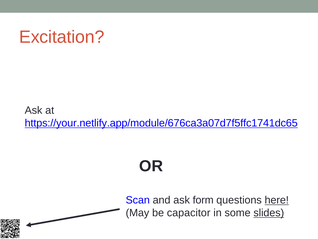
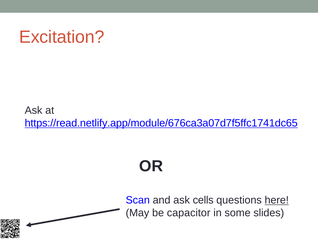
https://your.netlify.app/module/676ca3a07d7f5ffc1741dc65: https://your.netlify.app/module/676ca3a07d7f5ffc1741dc65 -> https://read.netlify.app/module/676ca3a07d7f5ffc1741dc65
form: form -> cells
slides underline: present -> none
